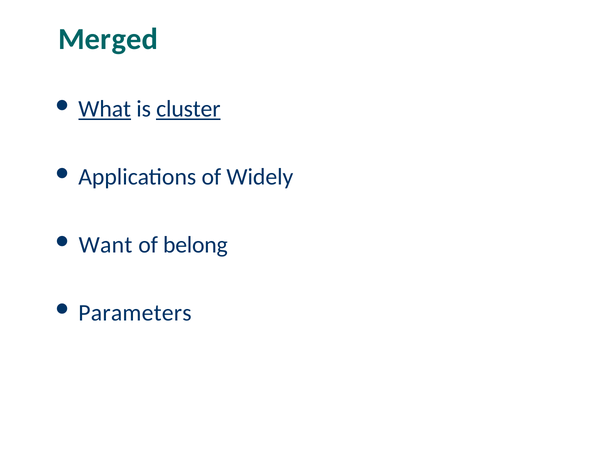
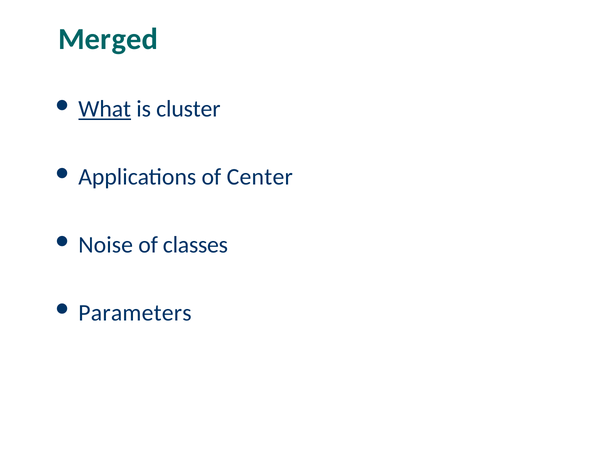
cluster underline: present -> none
Widely: Widely -> Center
Want: Want -> Noise
belong: belong -> classes
